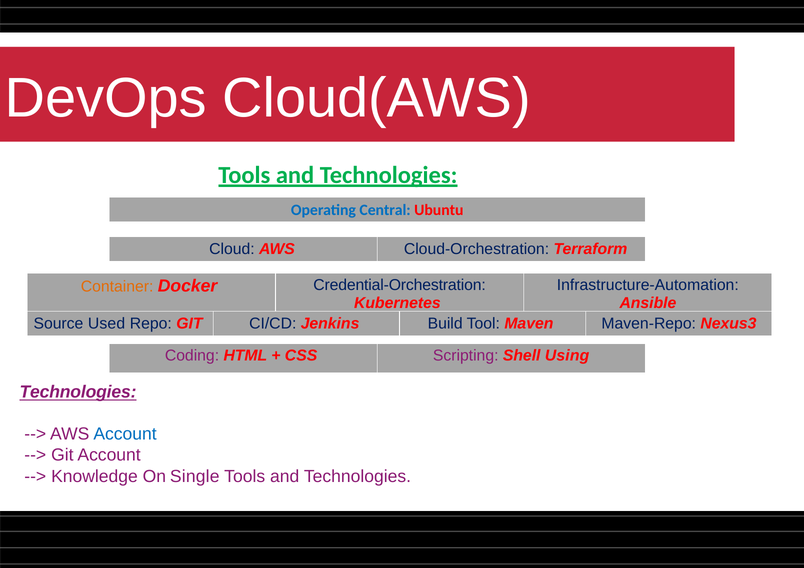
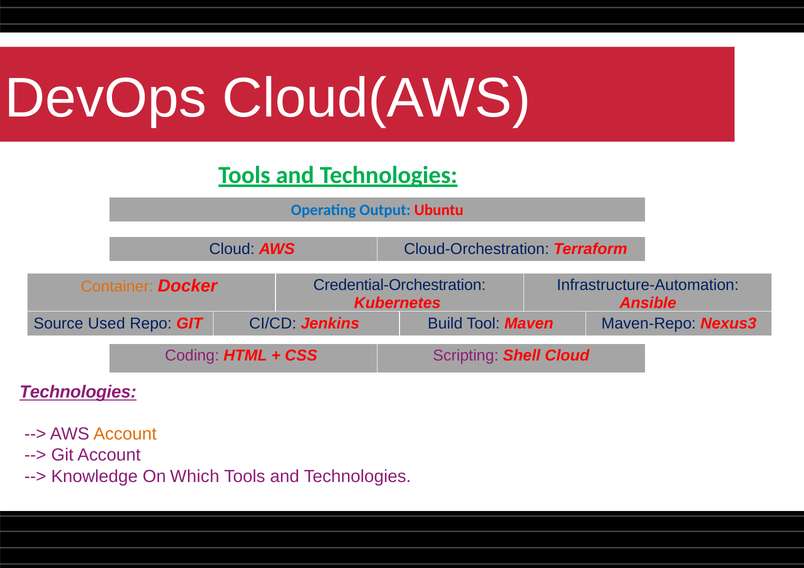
Central: Central -> Output
Shell Using: Using -> Cloud
Account at (125, 434) colour: blue -> orange
Single: Single -> Which
